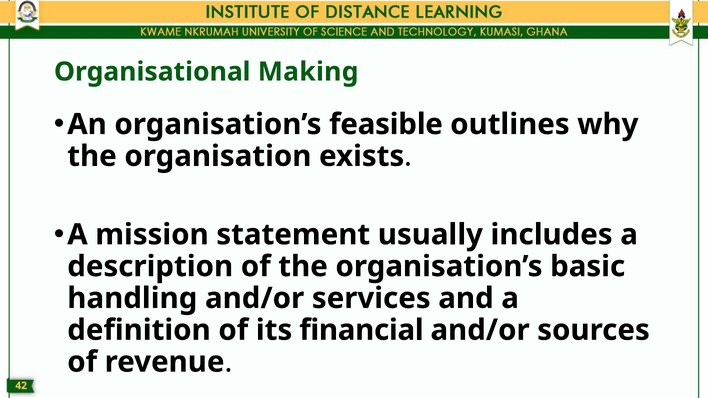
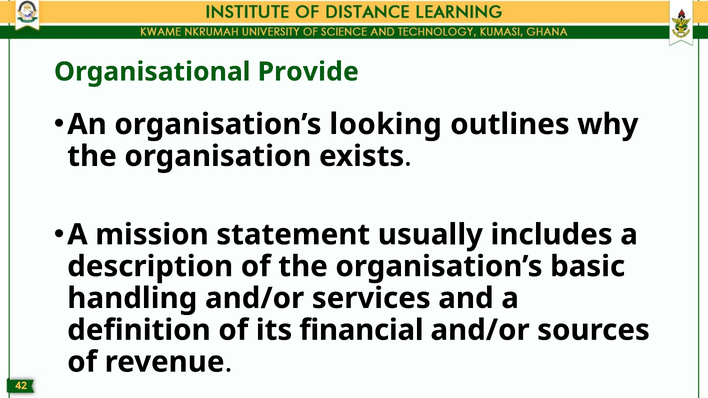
Making: Making -> Provide
feasible: feasible -> looking
